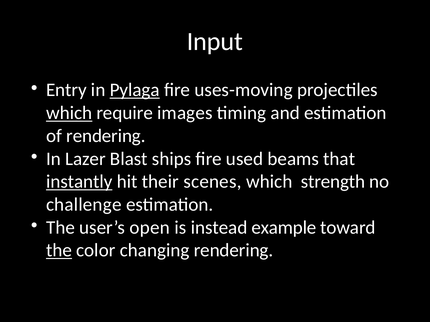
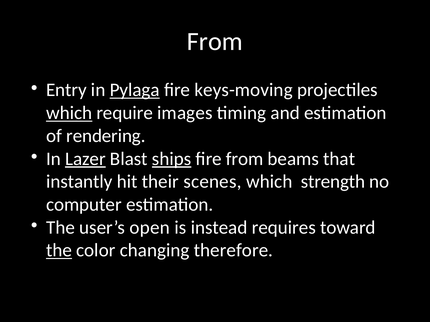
Input at (215, 42): Input -> From
uses-moving: uses-moving -> keys-moving
Lazer underline: none -> present
ships underline: none -> present
fire used: used -> from
instantly underline: present -> none
challenge: challenge -> computer
example: example -> requires
changing rendering: rendering -> therefore
